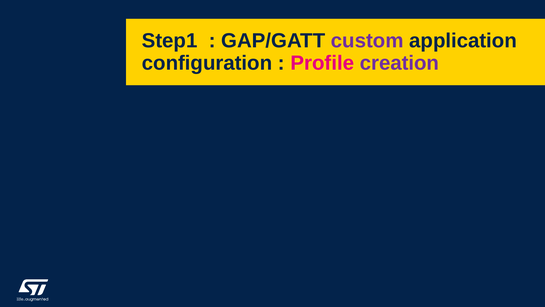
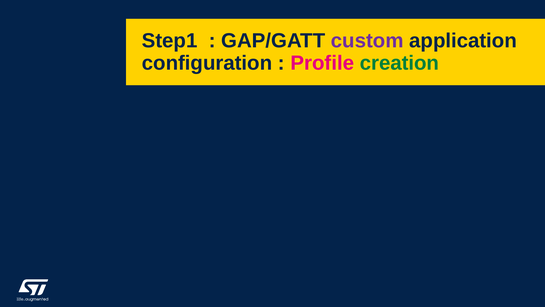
creation colour: purple -> green
